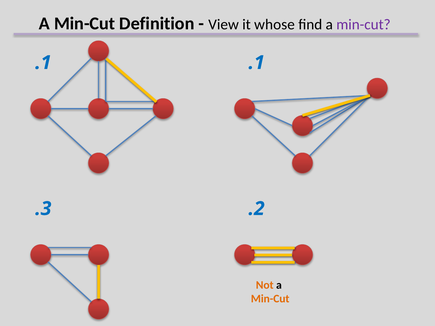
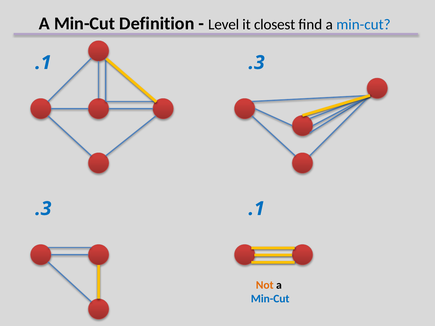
View: View -> Level
whose: whose -> closest
min-cut at (363, 25) colour: purple -> blue
1 at (259, 63): 1 -> 3
2 at (259, 209): 2 -> 1
Min-Cut at (270, 299) colour: orange -> blue
